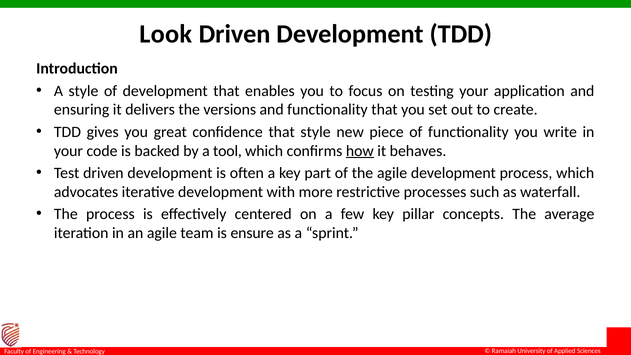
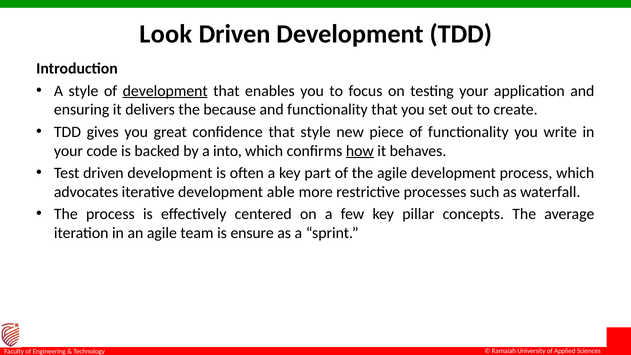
development at (165, 91) underline: none -> present
versions: versions -> because
tool: tool -> into
with: with -> able
